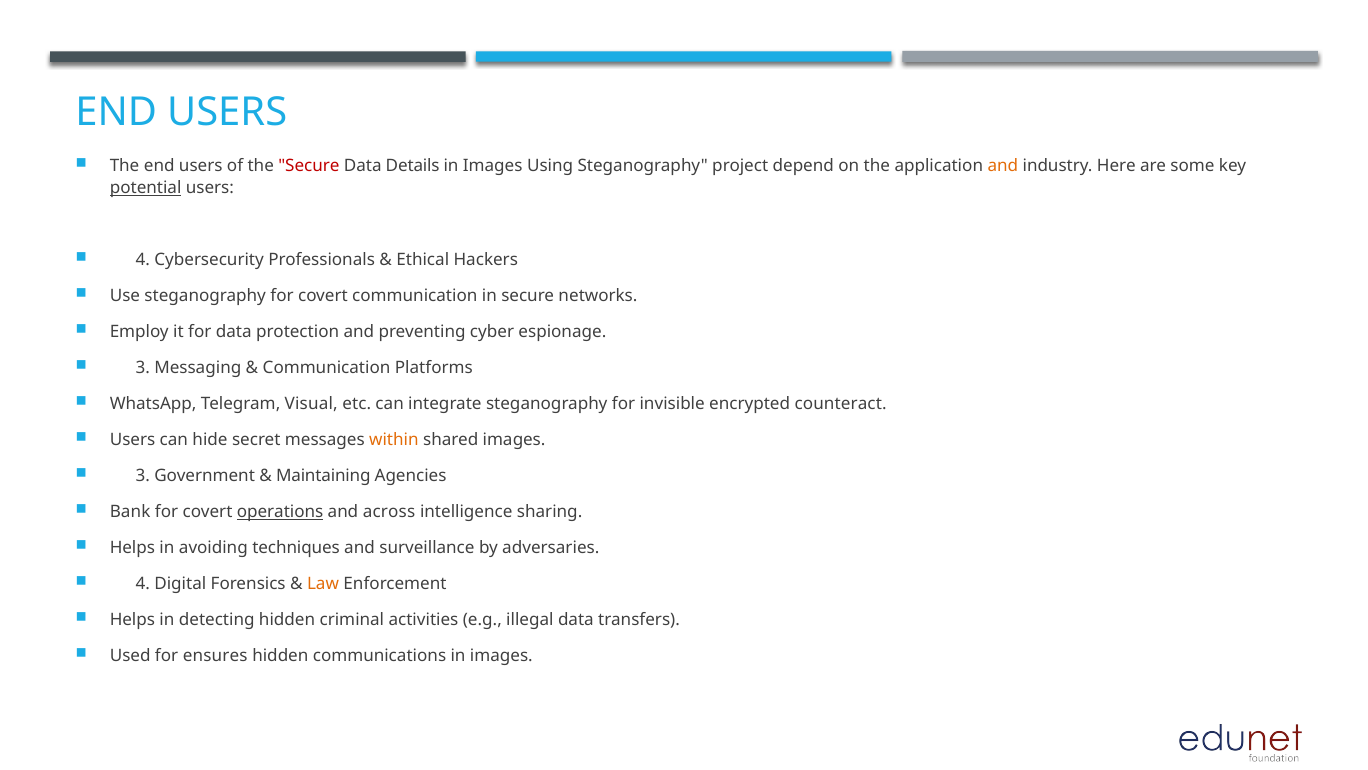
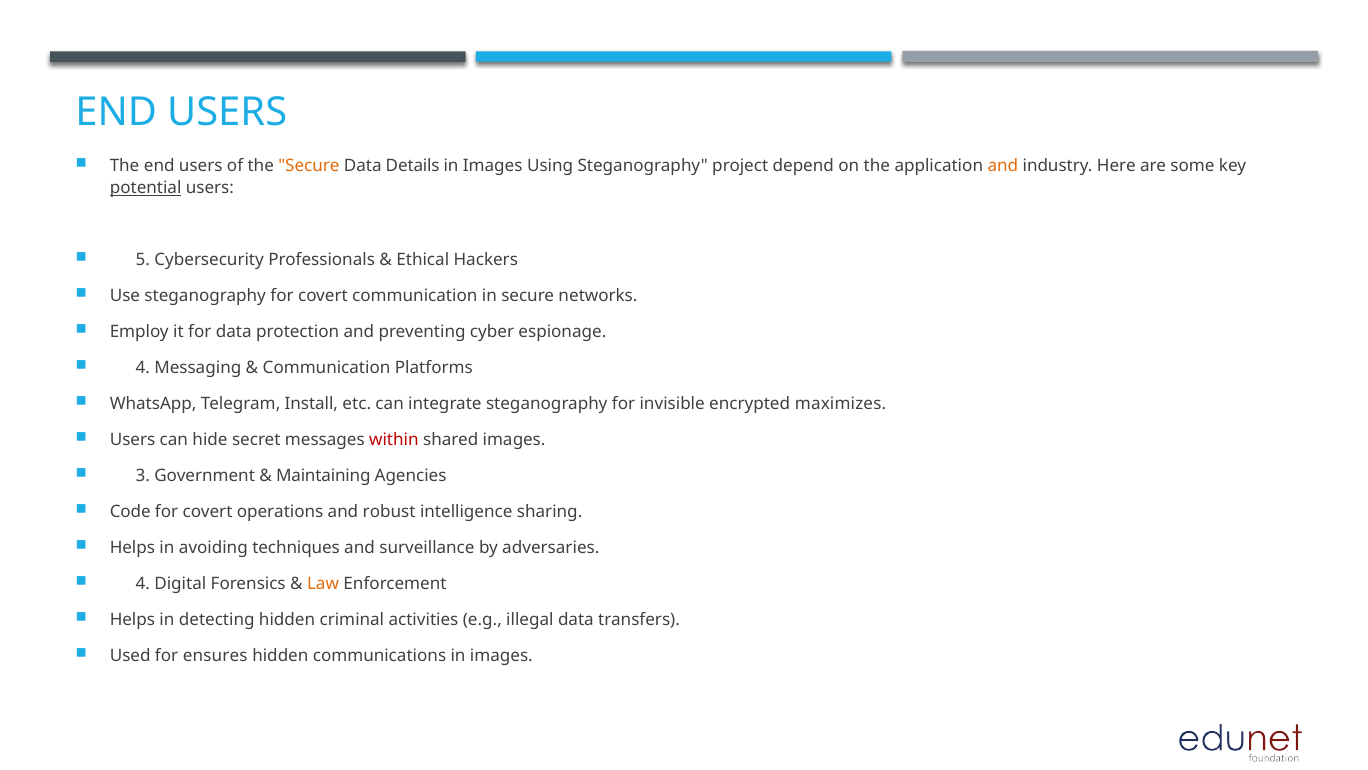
Secure at (309, 166) colour: red -> orange
4 at (143, 260): 4 -> 5
3 at (143, 368): 3 -> 4
Visual: Visual -> Install
counteract: counteract -> maximizes
within colour: orange -> red
Bank: Bank -> Code
operations underline: present -> none
across: across -> robust
